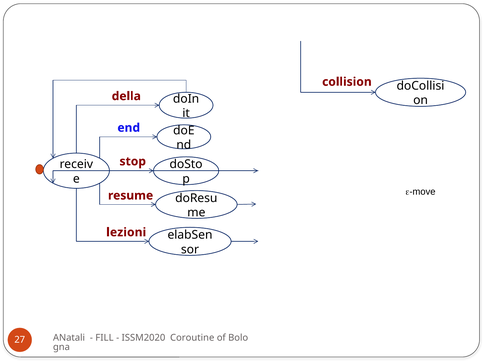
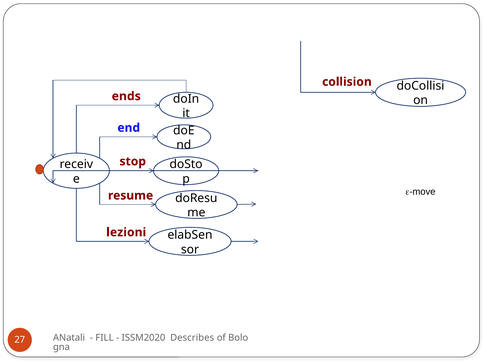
della: della -> ends
Coroutine: Coroutine -> Describes
